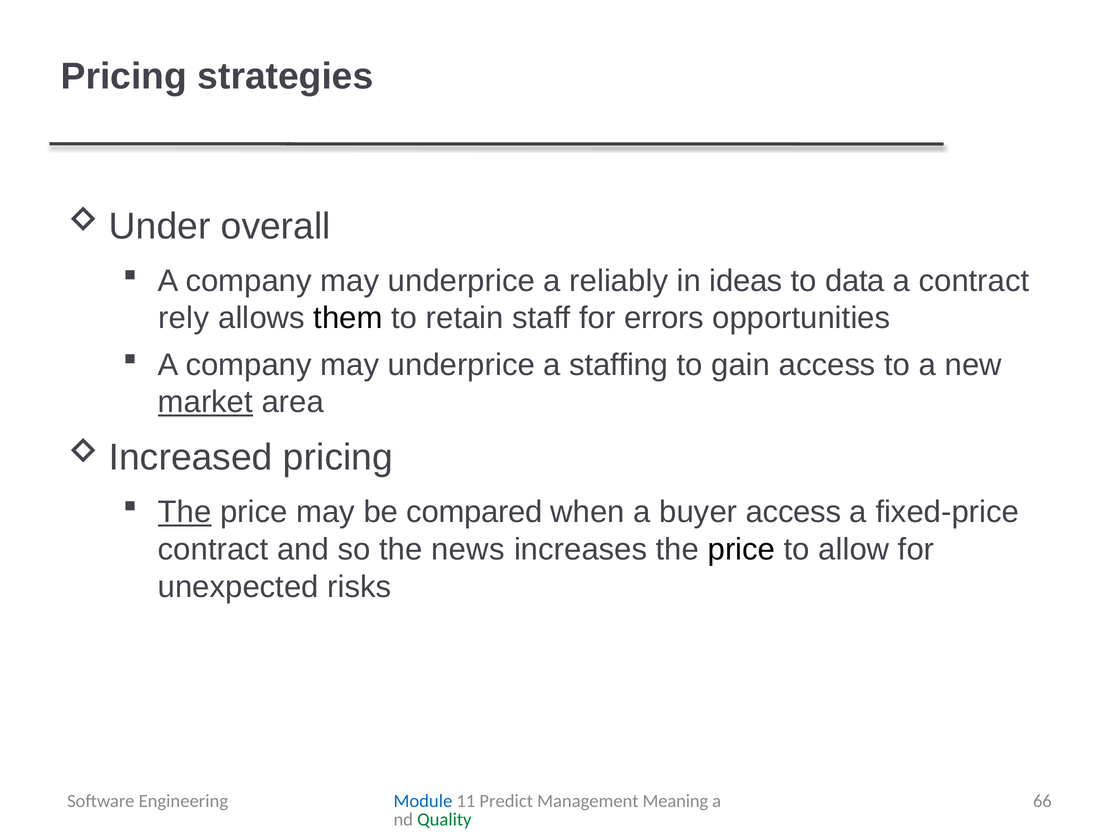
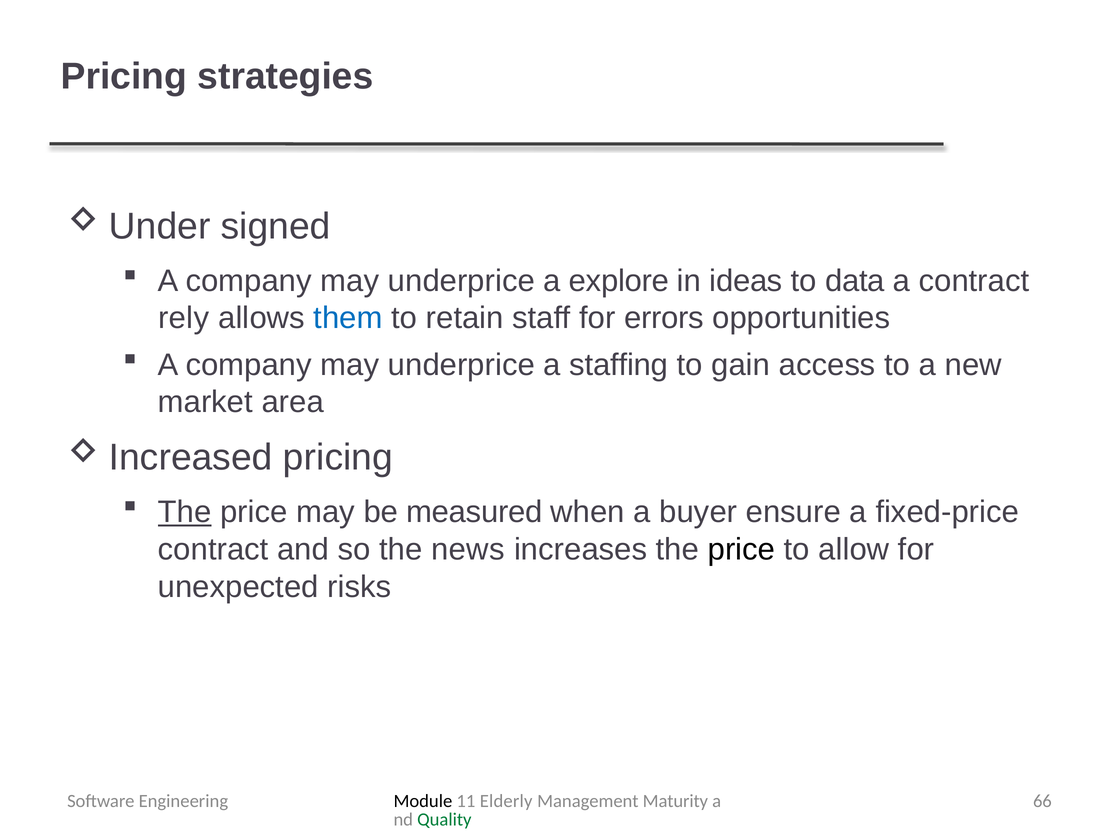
overall: overall -> signed
reliably: reliably -> explore
them colour: black -> blue
market underline: present -> none
compared: compared -> measured
buyer access: access -> ensure
Module colour: blue -> black
Predict: Predict -> Elderly
Meaning: Meaning -> Maturity
